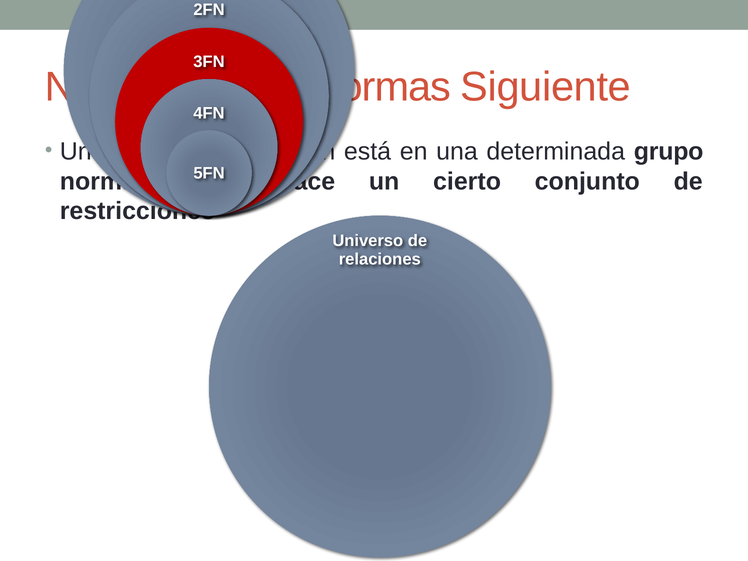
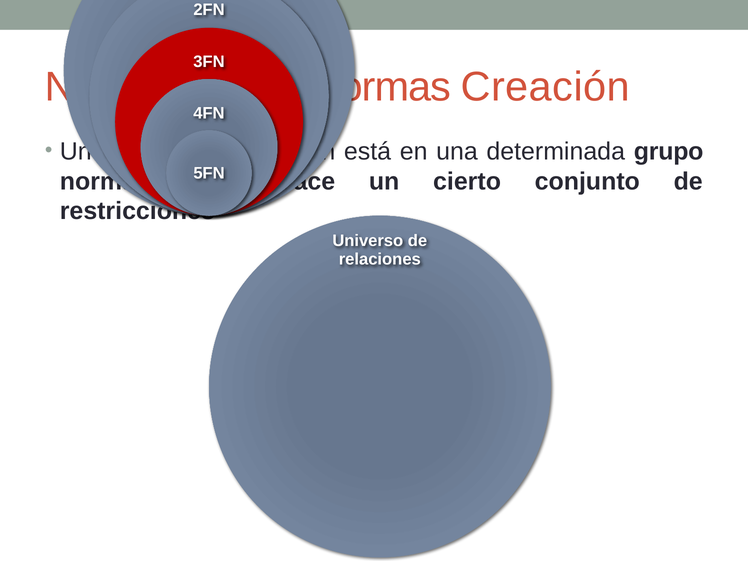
Siguiente: Siguiente -> Creación
